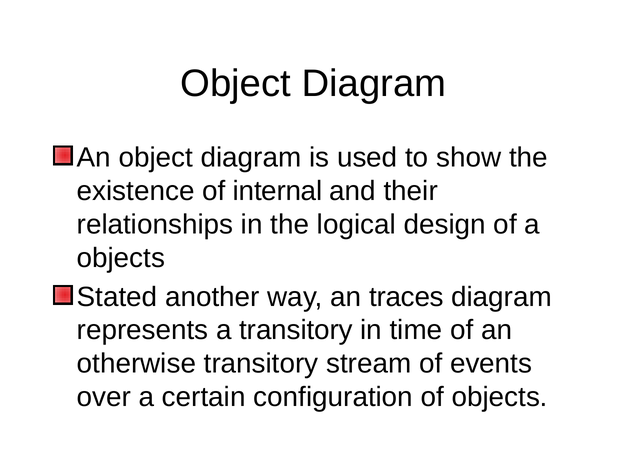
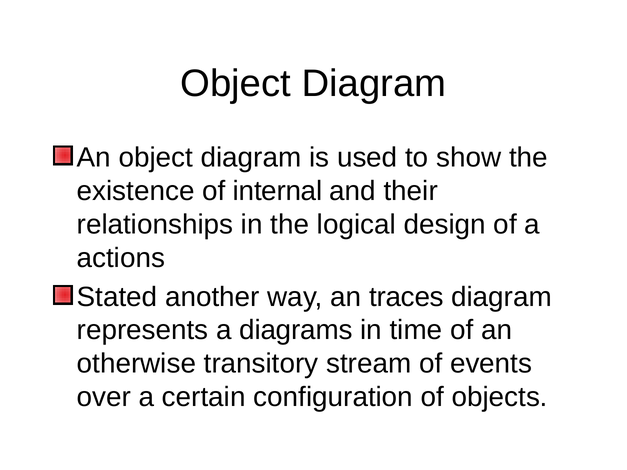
objects at (121, 258): objects -> actions
a transitory: transitory -> diagrams
